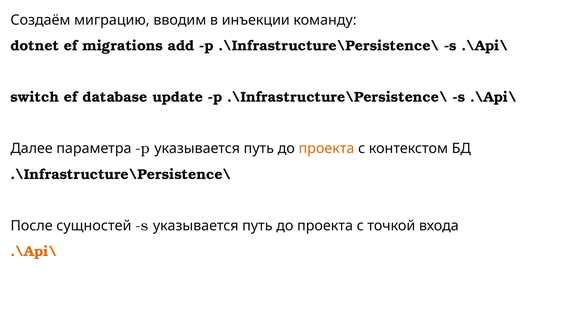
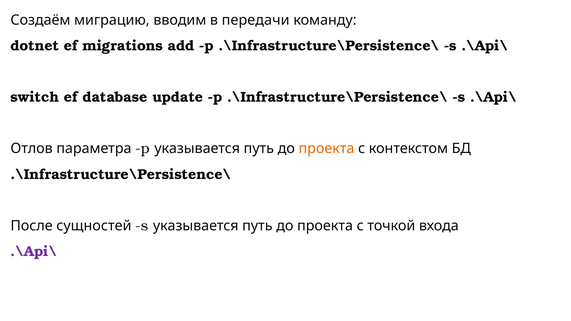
инъекции: инъекции -> передачи
Далее: Далее -> Отлов
.\Api\ at (34, 251) colour: orange -> purple
